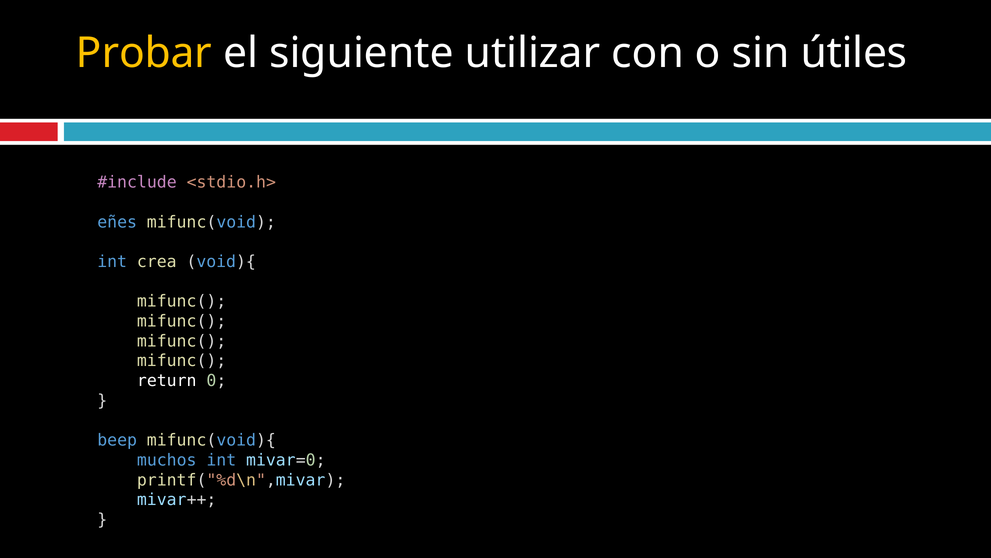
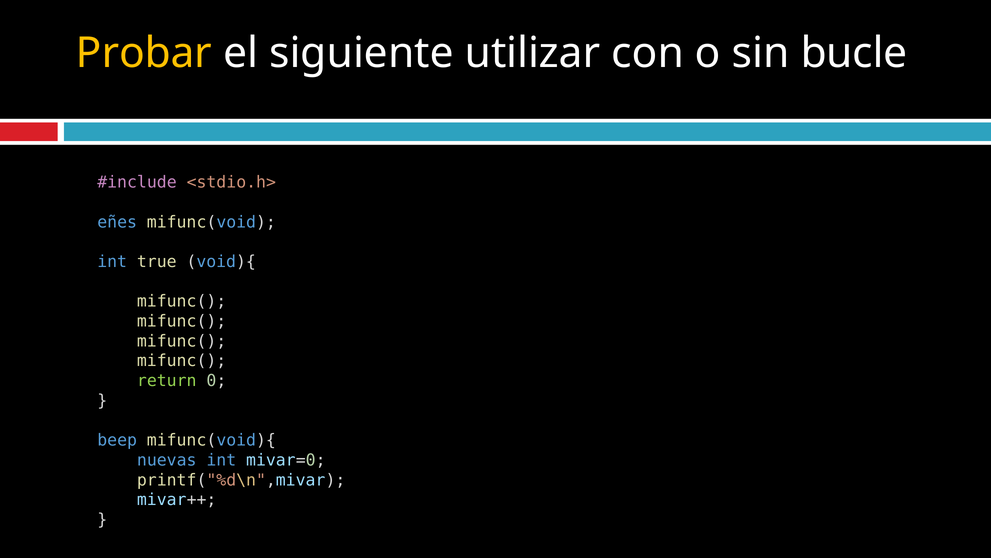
útiles: útiles -> bucle
crea: crea -> true
return colour: white -> light green
muchos: muchos -> nuevas
